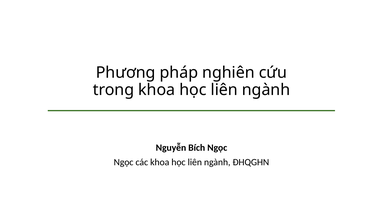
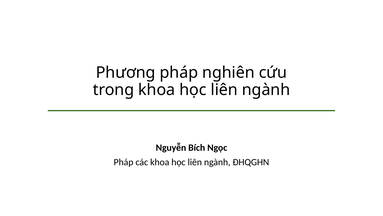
Ngọc at (124, 162): Ngọc -> Pháp
